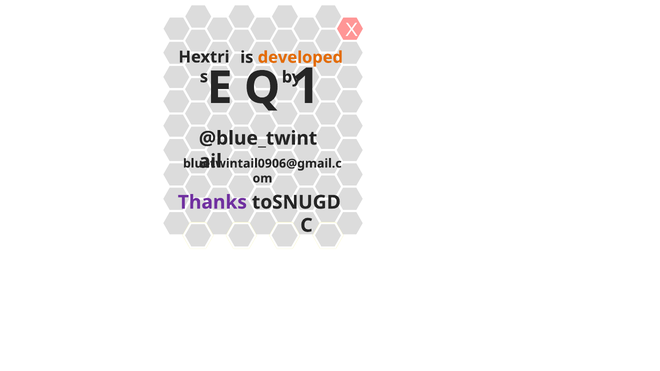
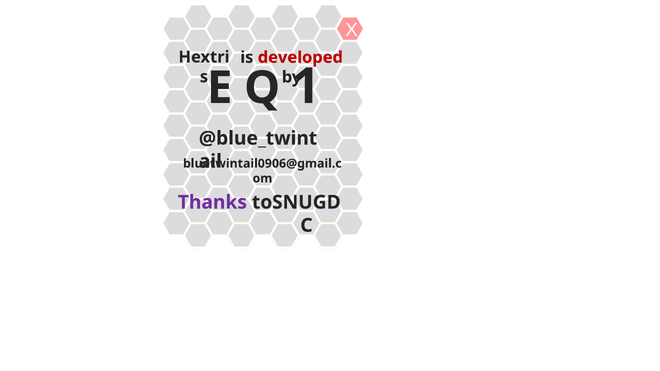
developed colour: orange -> red
